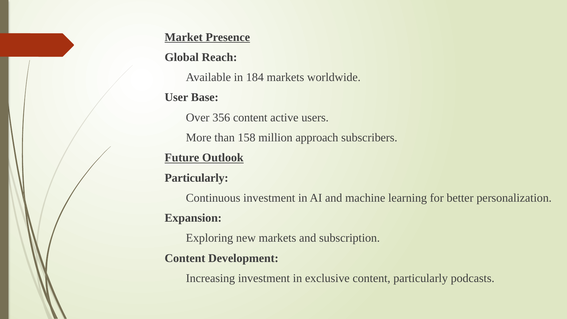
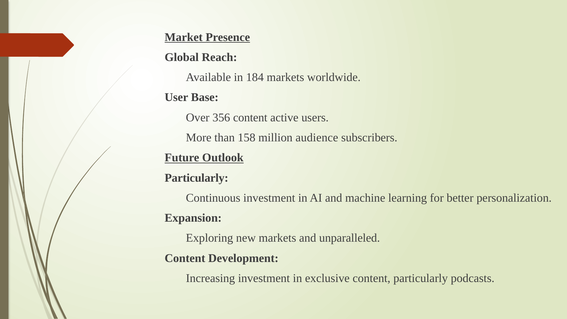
approach: approach -> audience
subscription: subscription -> unparalleled
